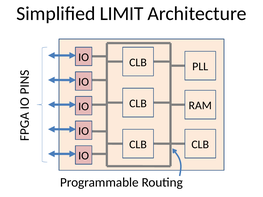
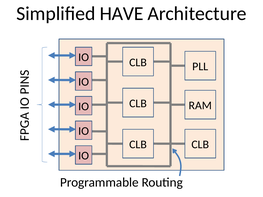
LIMIT: LIMIT -> HAVE
